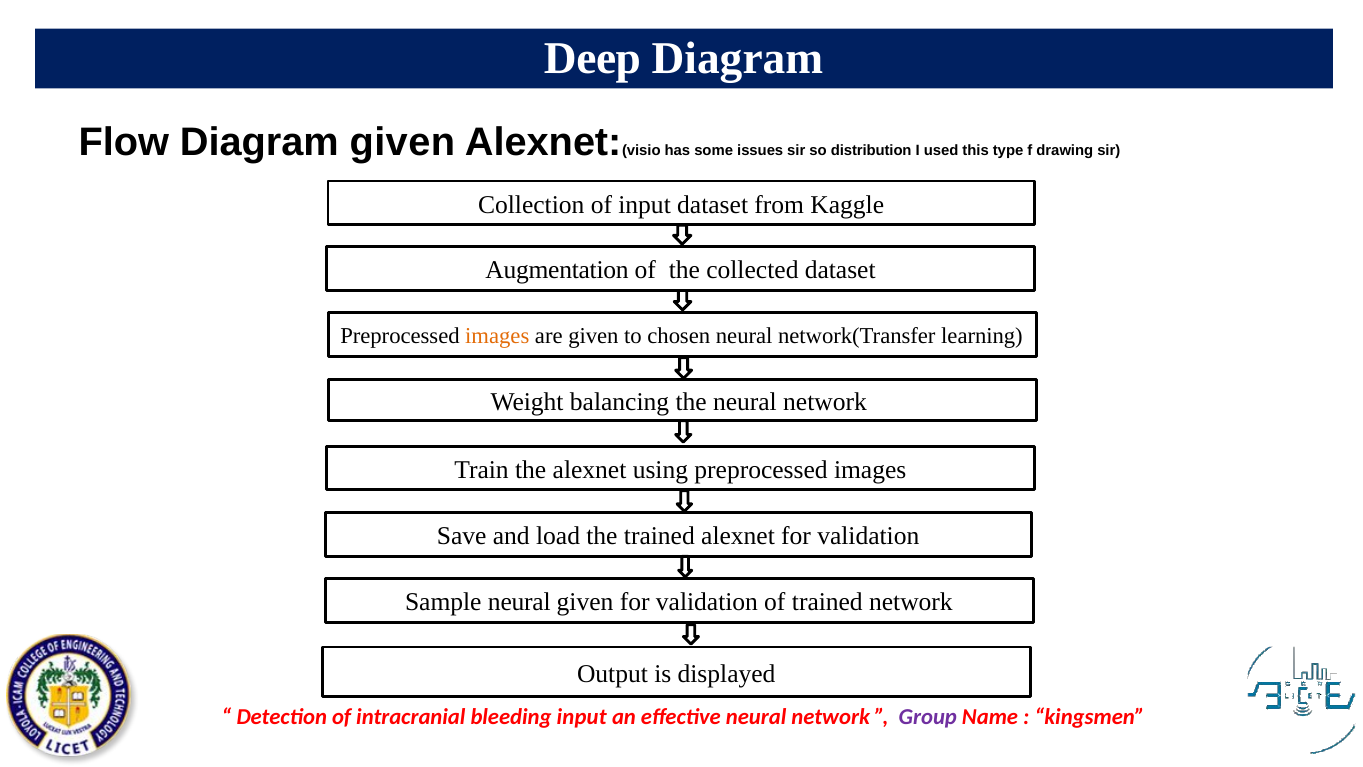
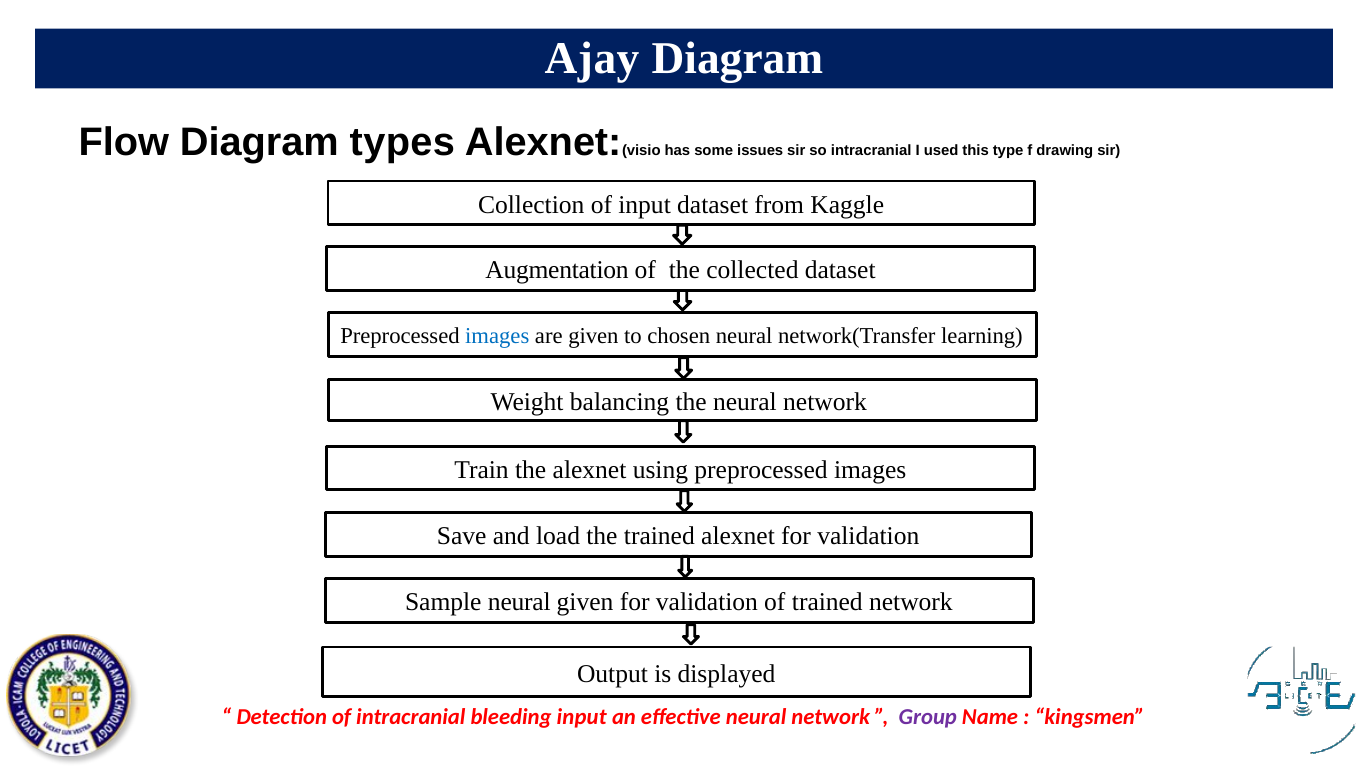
Deep: Deep -> Ajay
Diagram given: given -> types
so distribution: distribution -> intracranial
images at (497, 336) colour: orange -> blue
